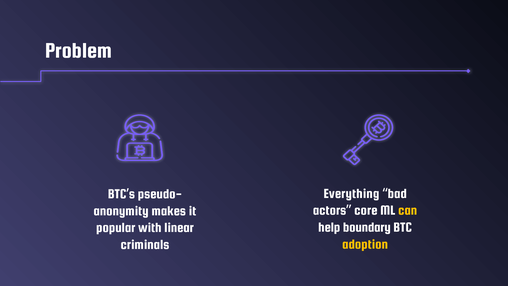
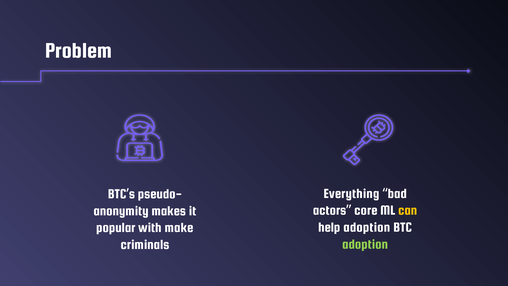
help boundary: boundary -> adoption
linear: linear -> make
adoption at (365, 244) colour: yellow -> light green
